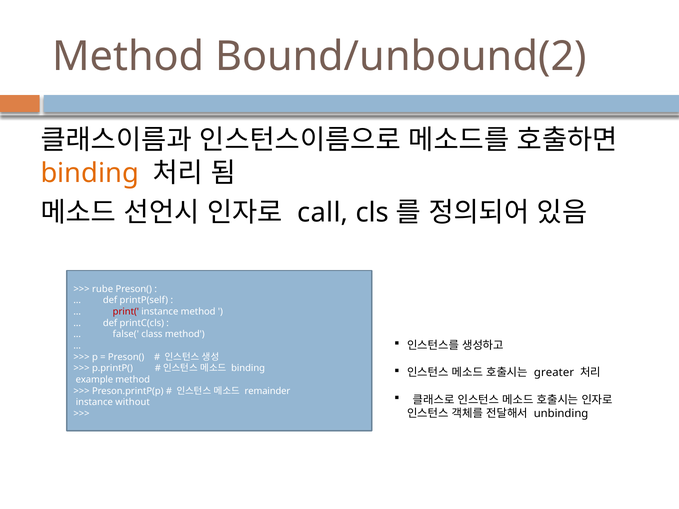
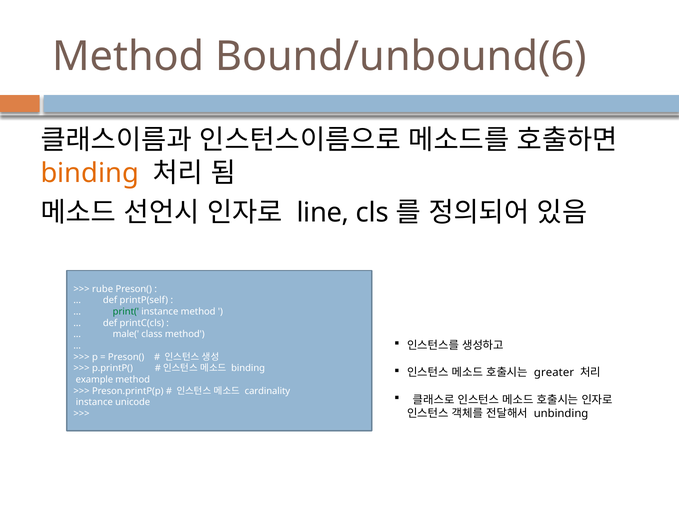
Bound/unbound(2: Bound/unbound(2 -> Bound/unbound(6
call: call -> line
print( colour: red -> green
false(: false( -> male(
remainder: remainder -> cardinality
without: without -> unicode
